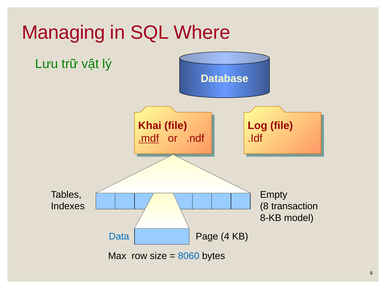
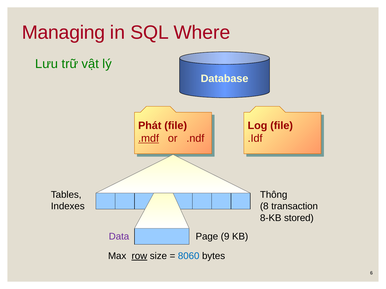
Khai: Khai -> Phát
Empty: Empty -> Thông
model: model -> stored
Data colour: blue -> purple
4: 4 -> 9
row underline: none -> present
